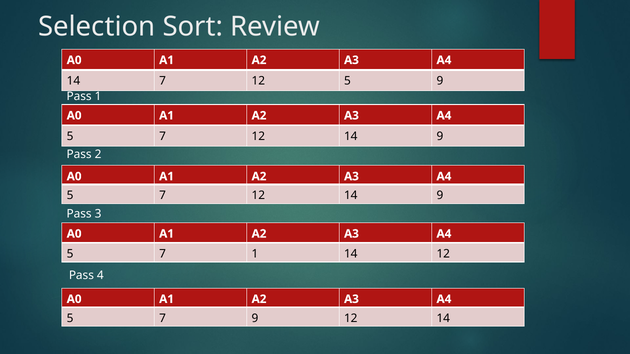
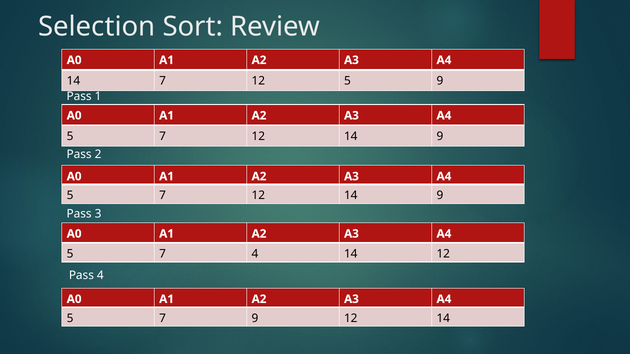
7 1: 1 -> 4
